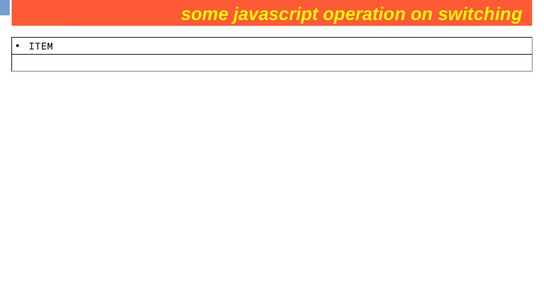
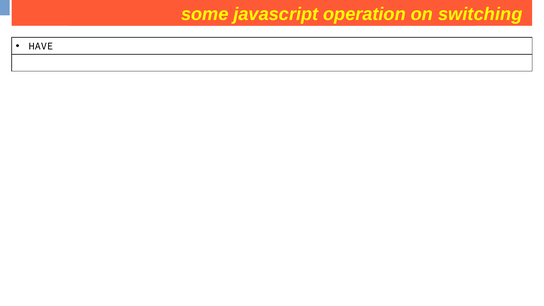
ITEM: ITEM -> HAVE
